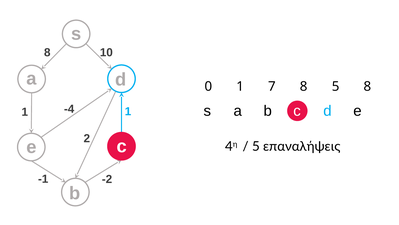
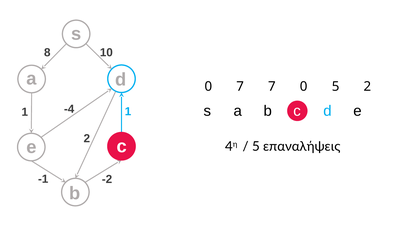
0 1: 1 -> 7
7 8: 8 -> 0
5 8: 8 -> 2
